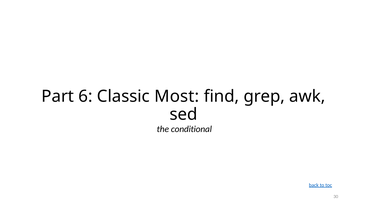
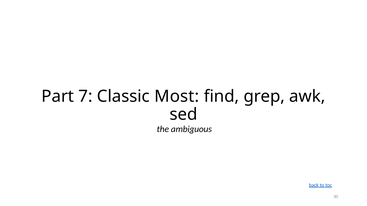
6: 6 -> 7
conditional: conditional -> ambiguous
